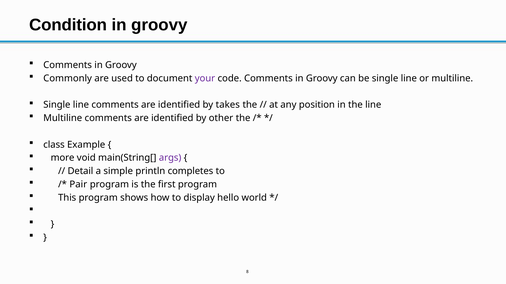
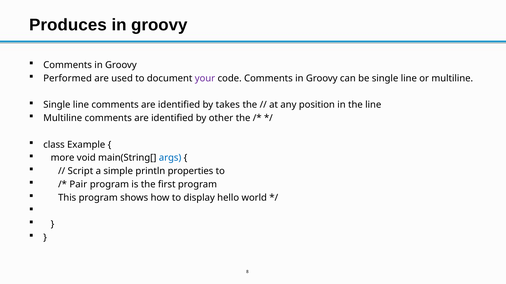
Condition: Condition -> Produces
Commonly: Commonly -> Performed
args colour: purple -> blue
Detail: Detail -> Script
completes: completes -> properties
